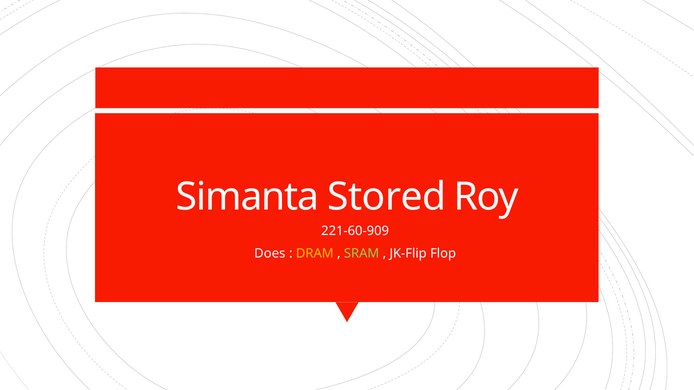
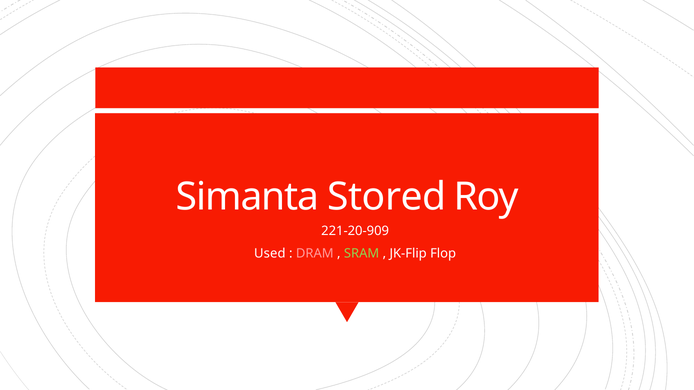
221-60-909: 221-60-909 -> 221-20-909
Does: Does -> Used
DRAM colour: yellow -> pink
